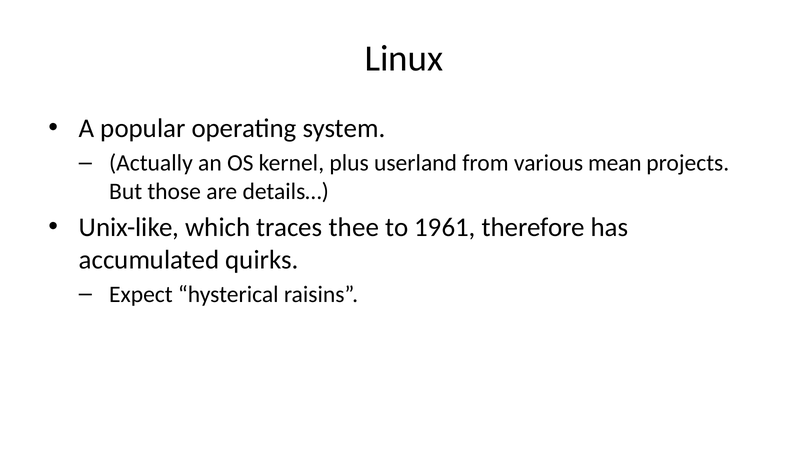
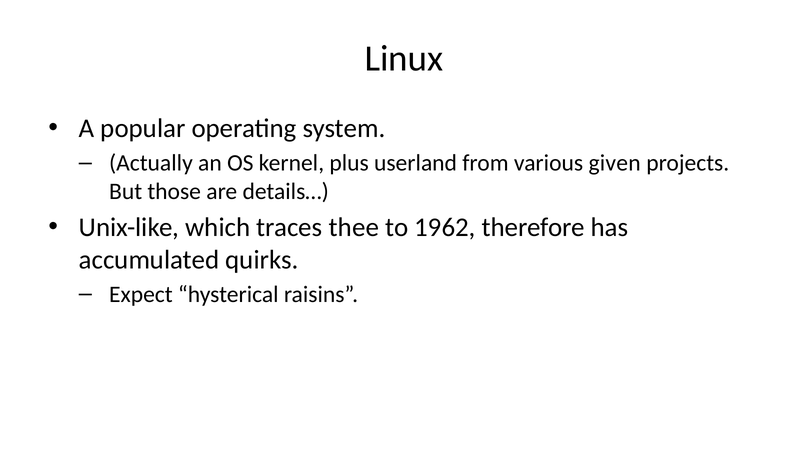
mean: mean -> given
1961: 1961 -> 1962
